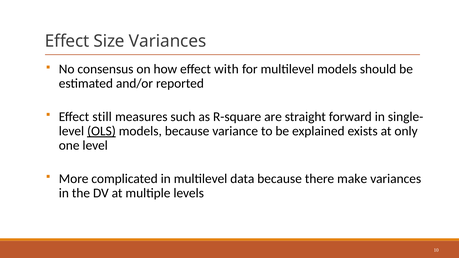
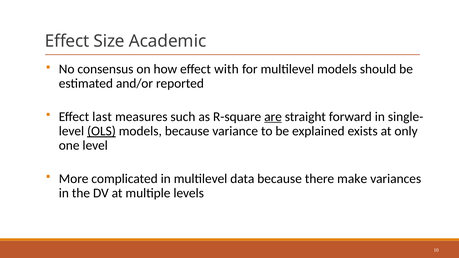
Size Variances: Variances -> Academic
still: still -> last
are underline: none -> present
